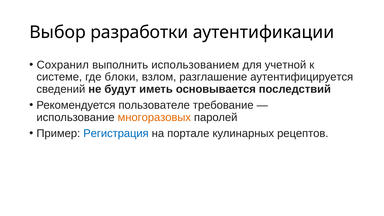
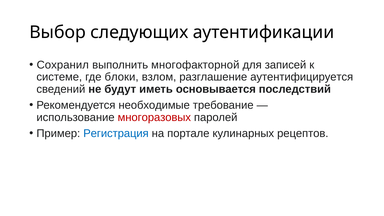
разработки: разработки -> следующих
использованием: использованием -> многофакторной
учетной: учетной -> записей
пользователе: пользователе -> необходимые
многоразовых colour: orange -> red
